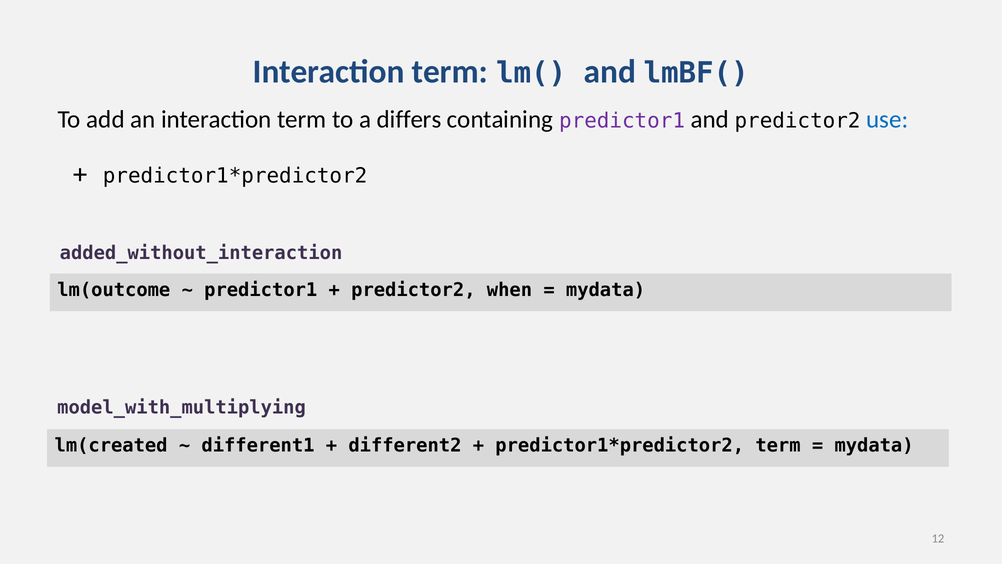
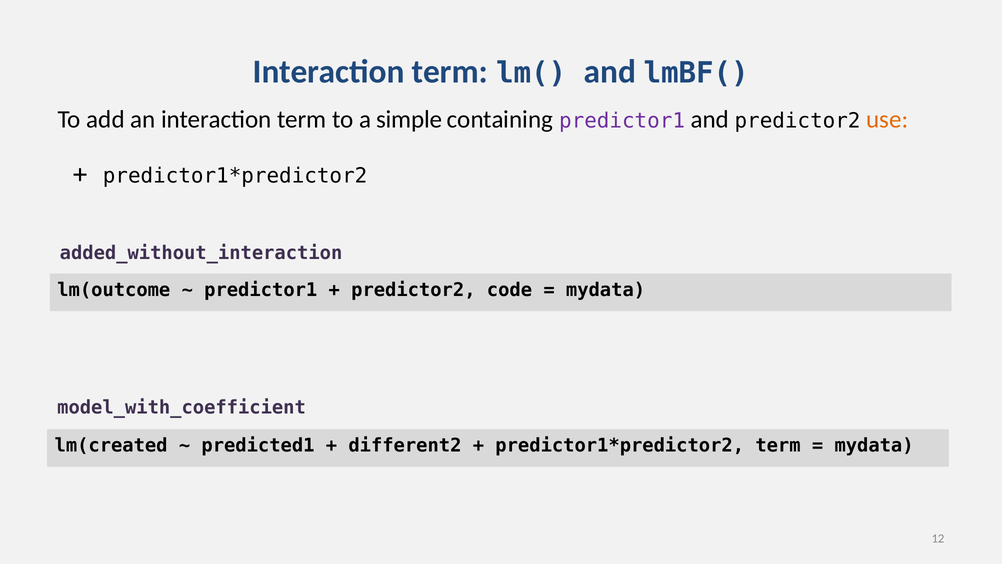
differs: differs -> simple
use colour: blue -> orange
when: when -> code
model_with_multiplying: model_with_multiplying -> model_with_coefficient
different1: different1 -> predicted1
